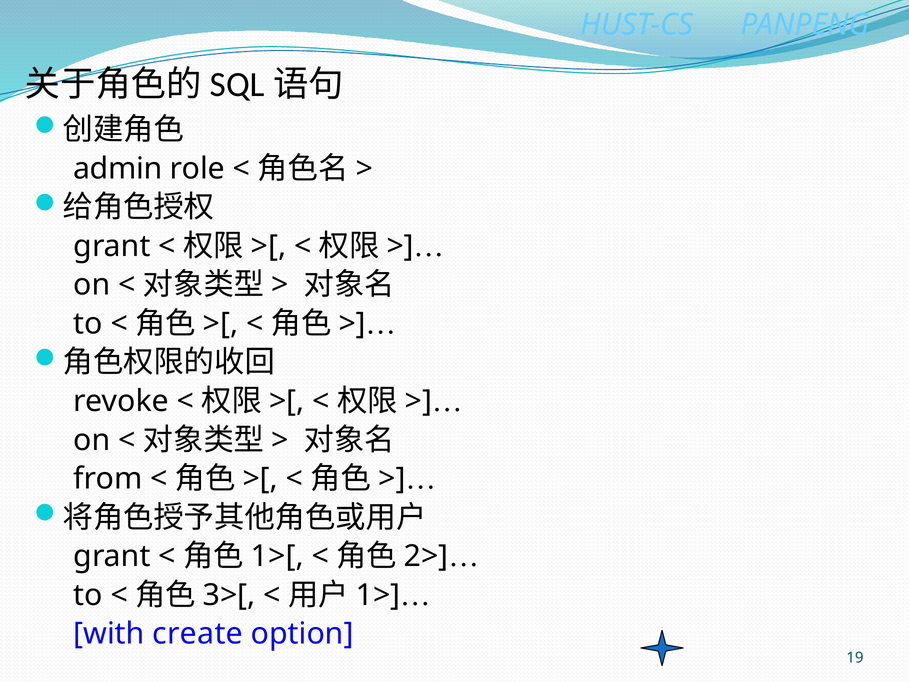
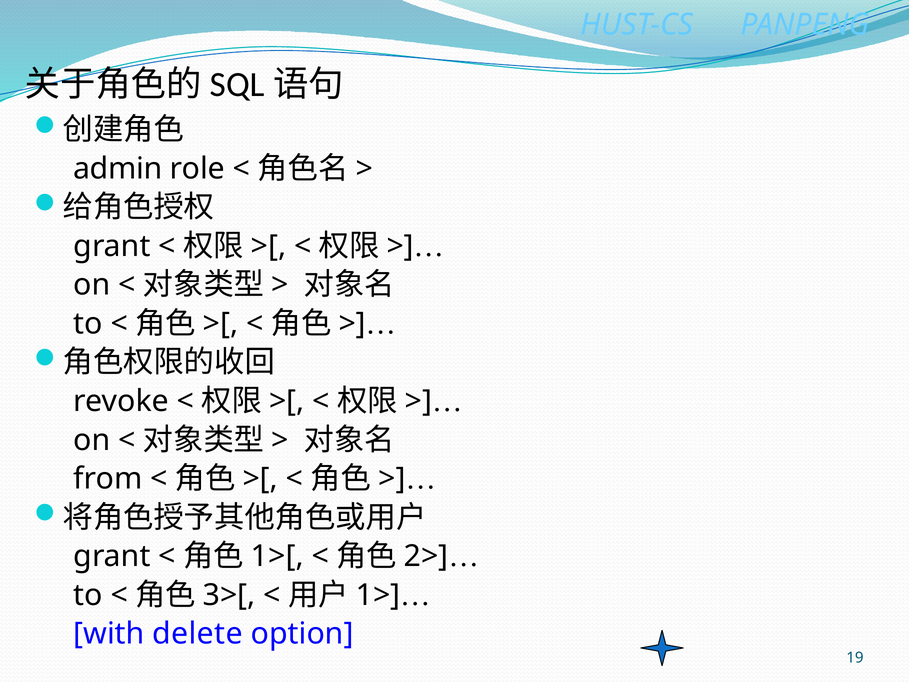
create: create -> delete
